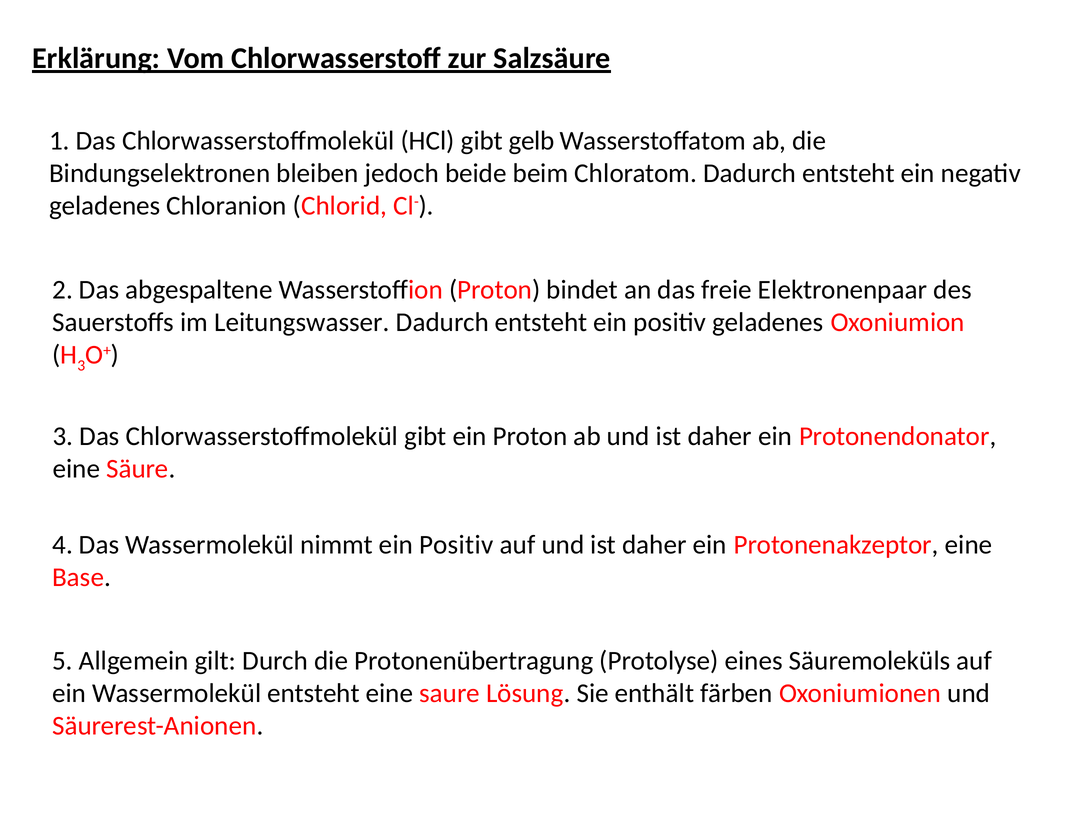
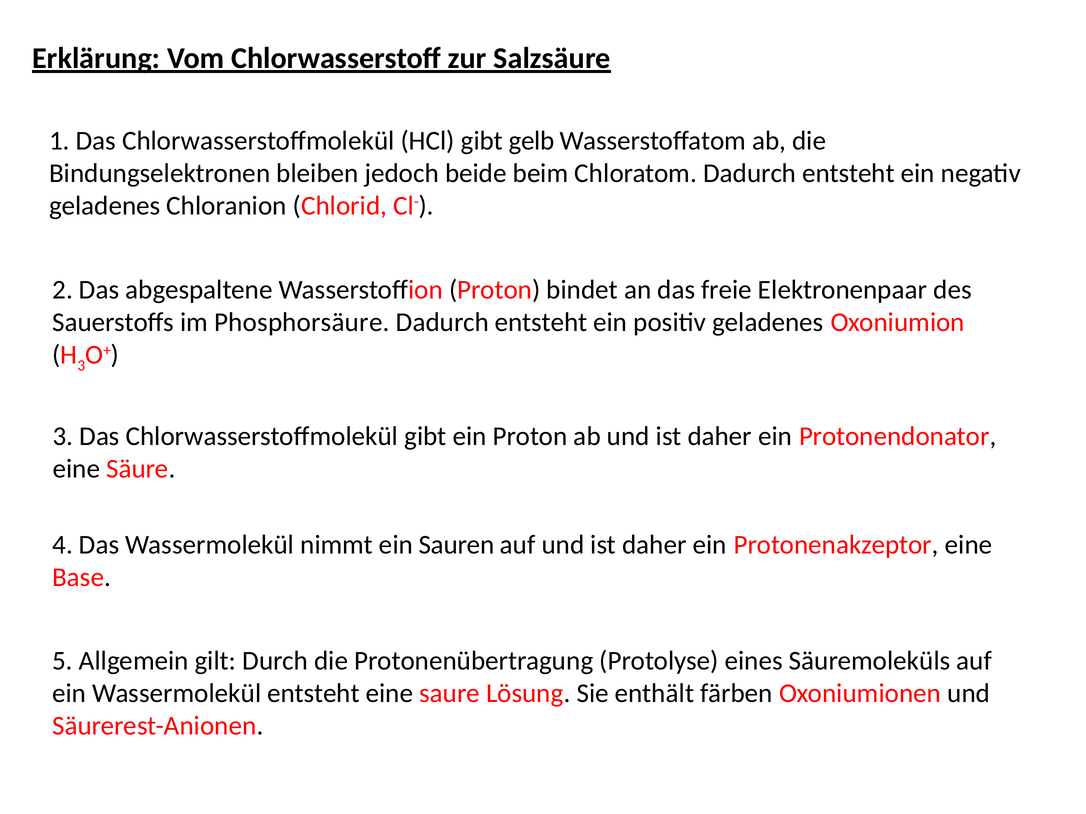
Leitungswasser: Leitungswasser -> Phosphorsäure
nimmt ein Positiv: Positiv -> Sauren
